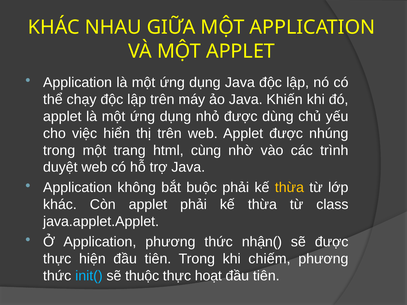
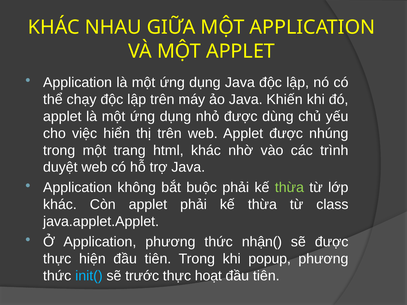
html cùng: cùng -> khác
thừa at (289, 188) colour: yellow -> light green
chiếm: chiếm -> popup
thuộc: thuộc -> trước
